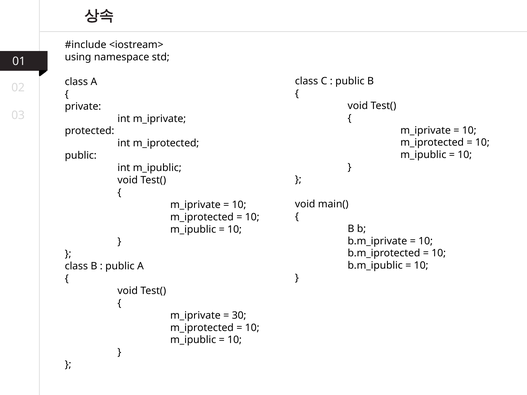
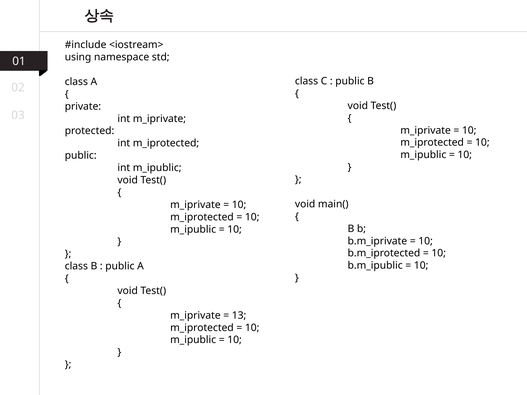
30: 30 -> 13
